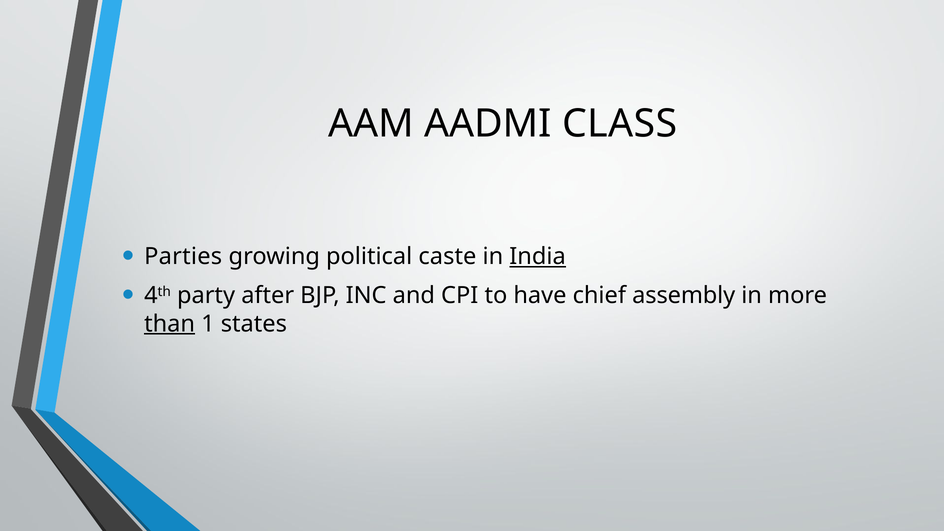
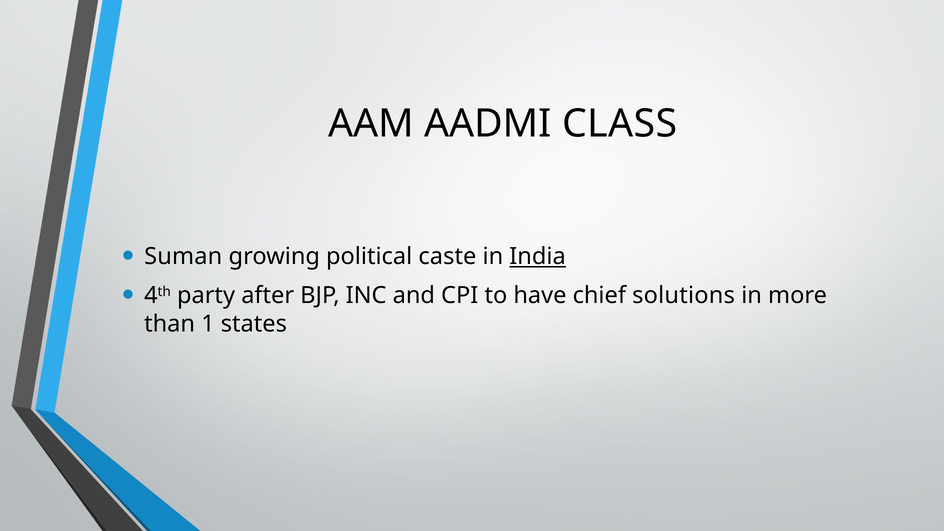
Parties: Parties -> Suman
assembly: assembly -> solutions
than underline: present -> none
